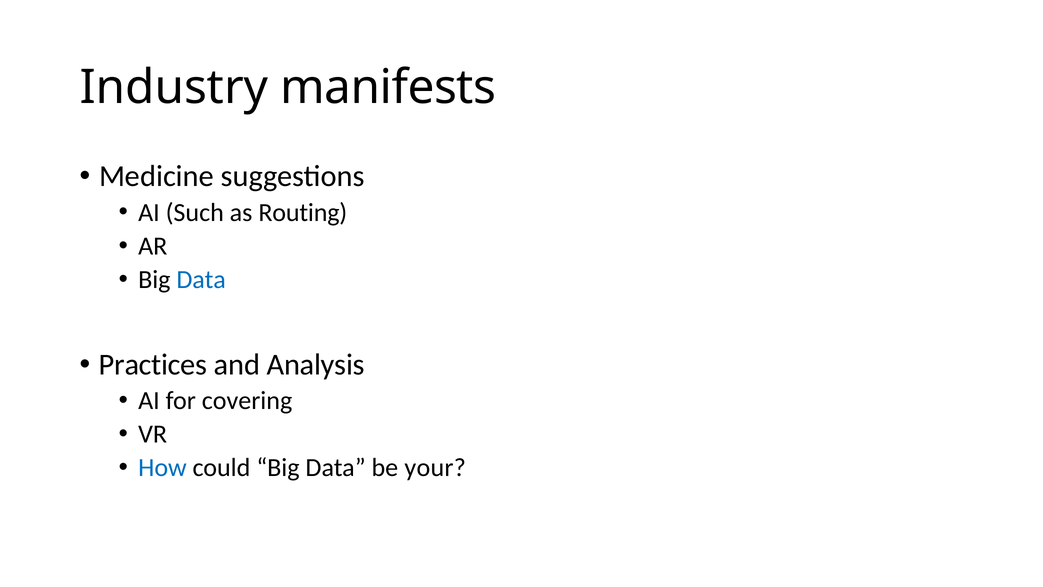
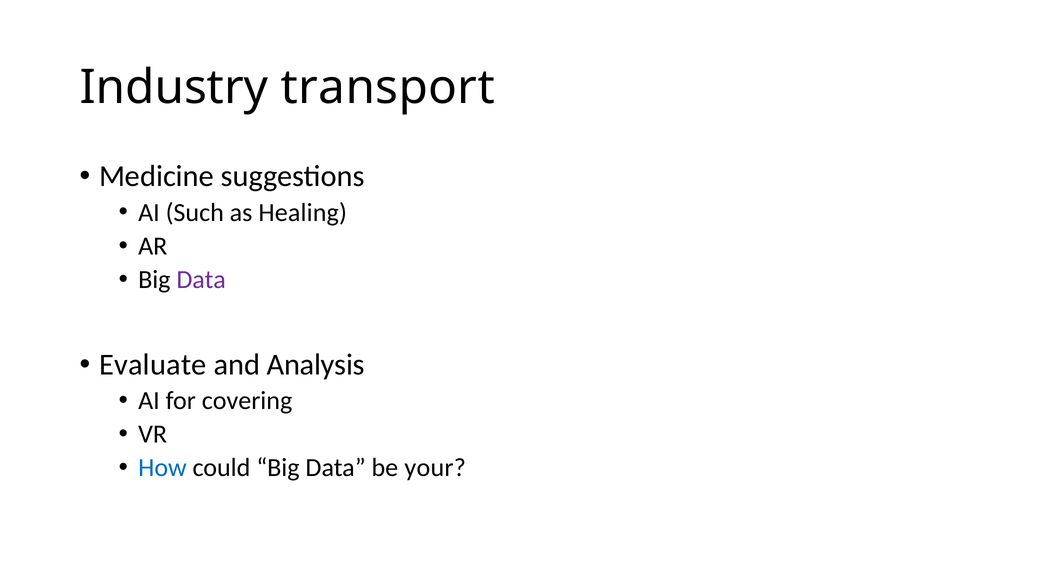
manifests: manifests -> transport
Routing: Routing -> Healing
Data at (201, 279) colour: blue -> purple
Practices: Practices -> Evaluate
